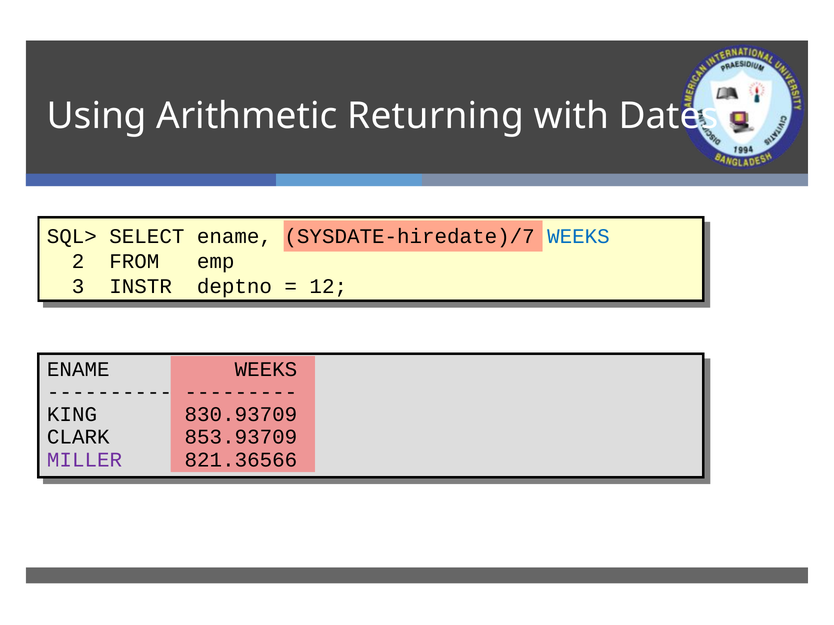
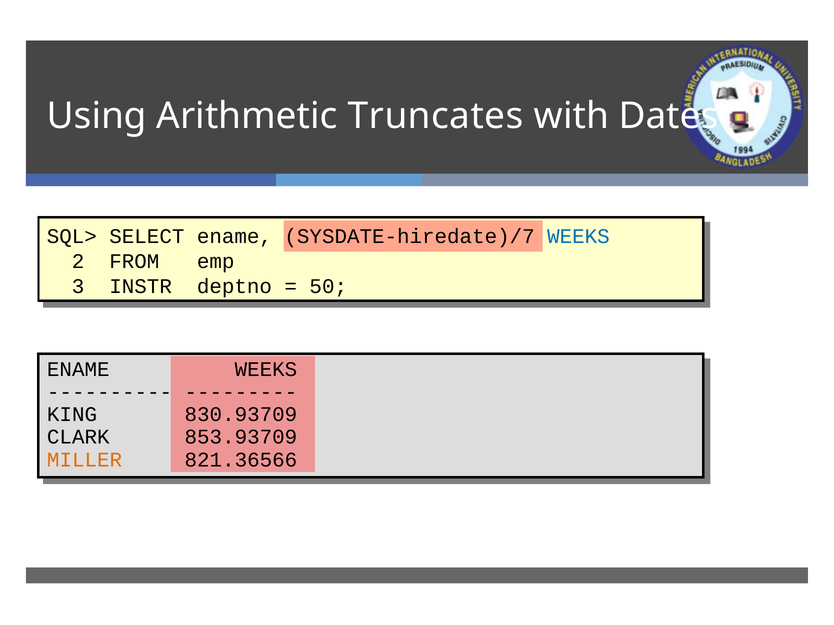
Returning: Returning -> Truncates
12: 12 -> 50
MILLER colour: purple -> orange
